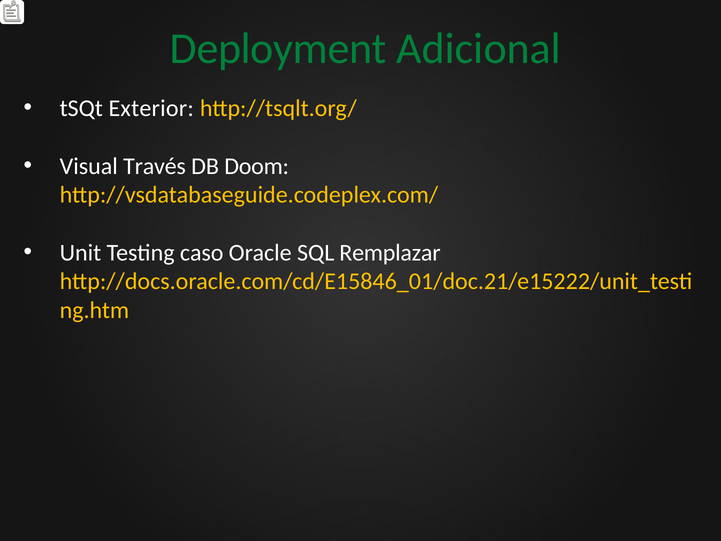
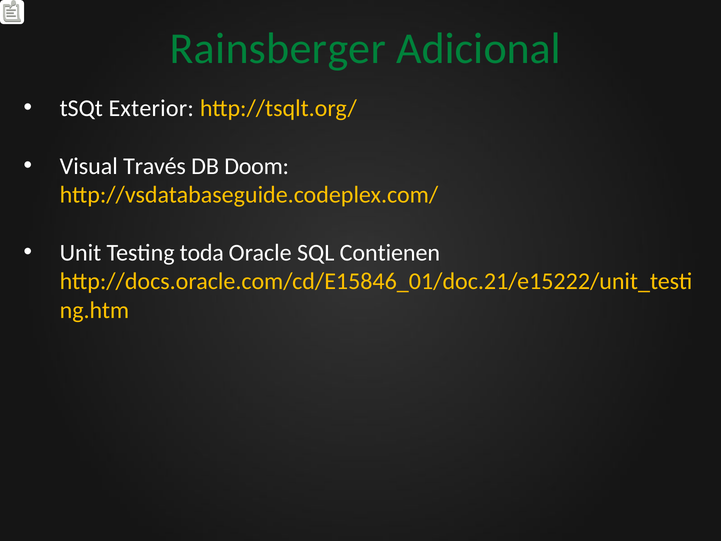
Deployment: Deployment -> Rainsberger
caso: caso -> toda
Remplazar: Remplazar -> Contienen
